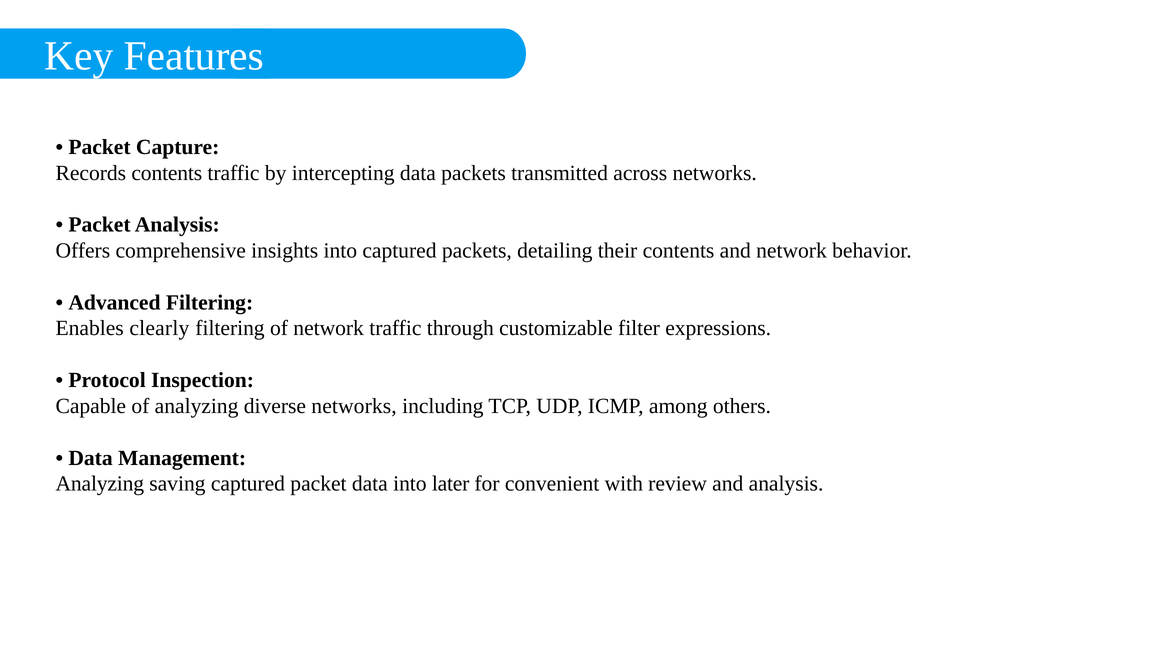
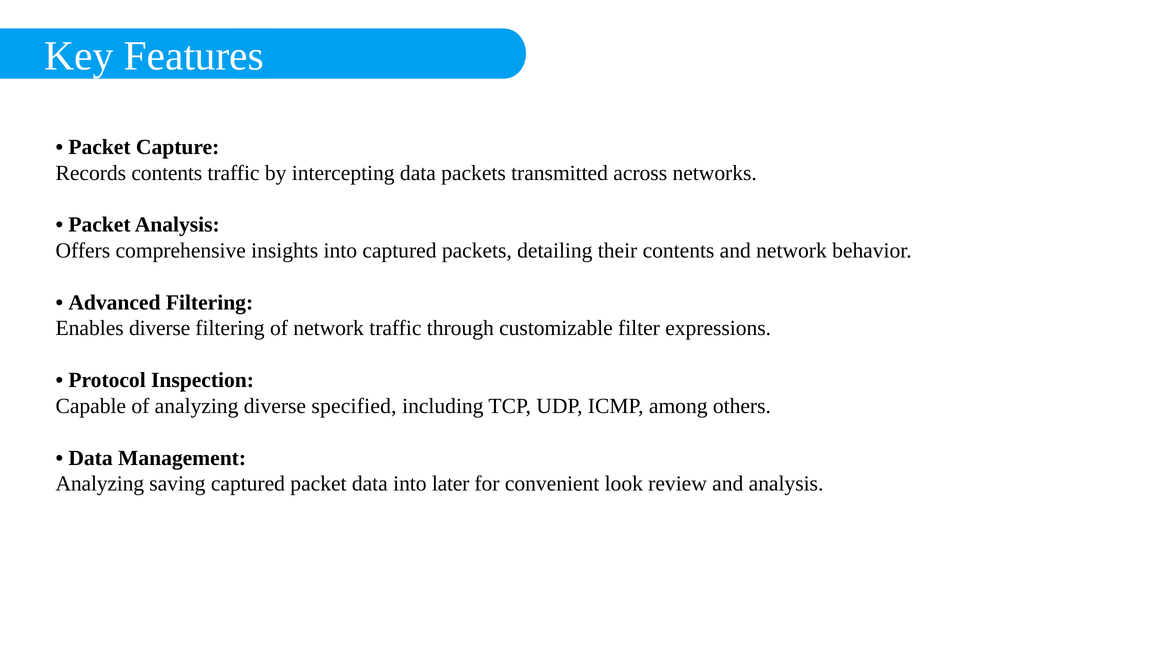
Enables clearly: clearly -> diverse
diverse networks: networks -> specified
with: with -> look
